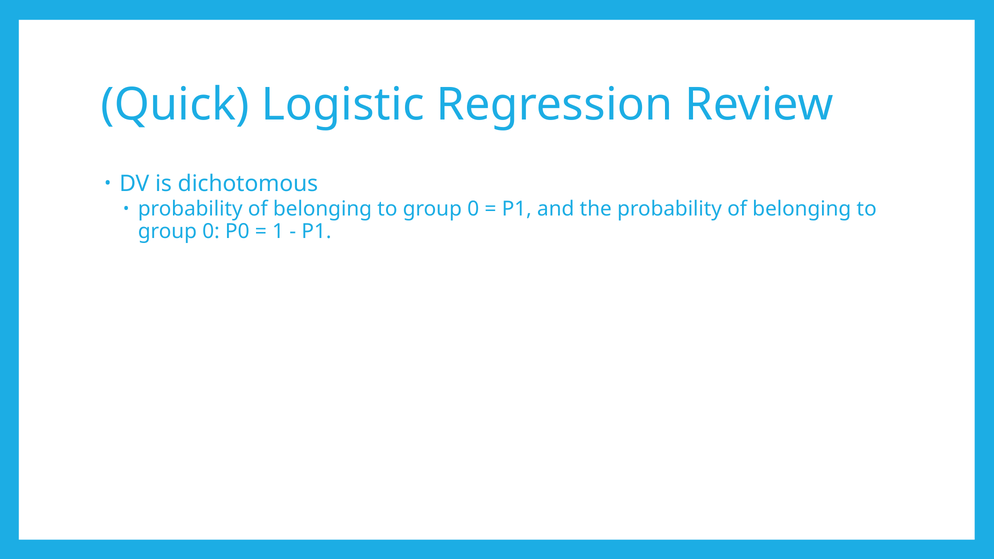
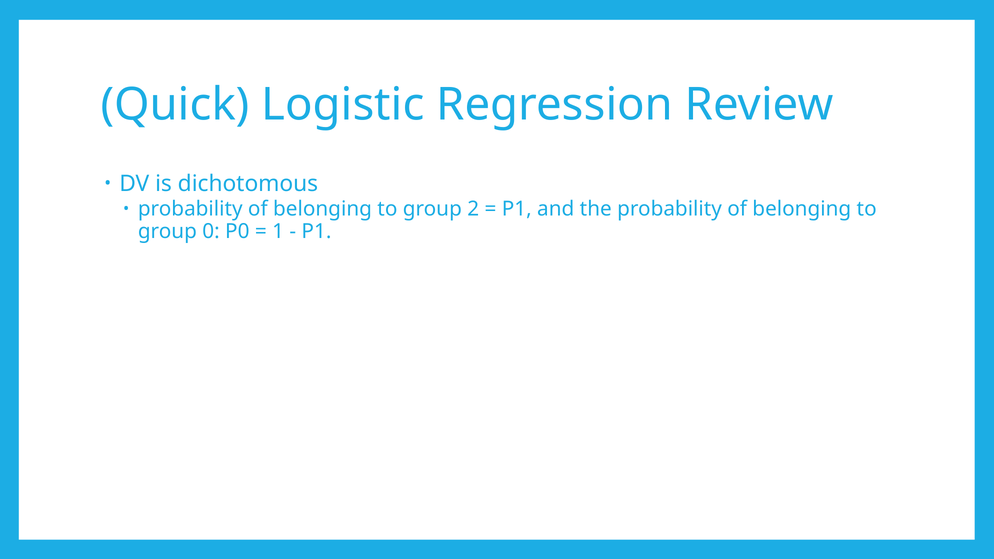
0 at (473, 209): 0 -> 2
